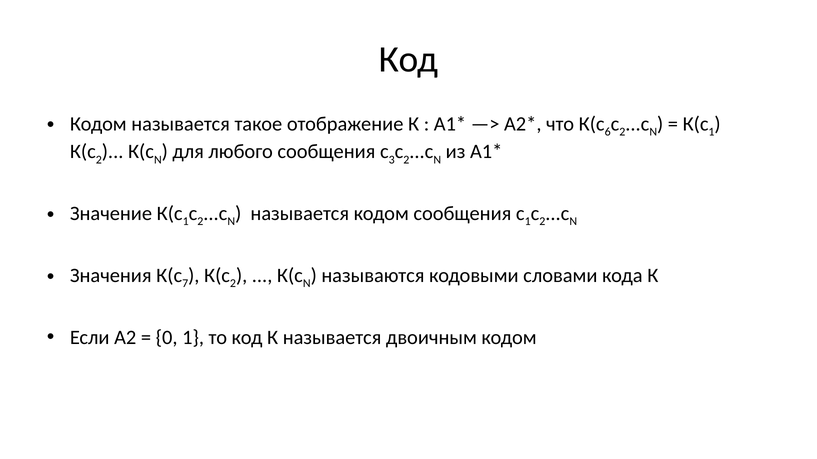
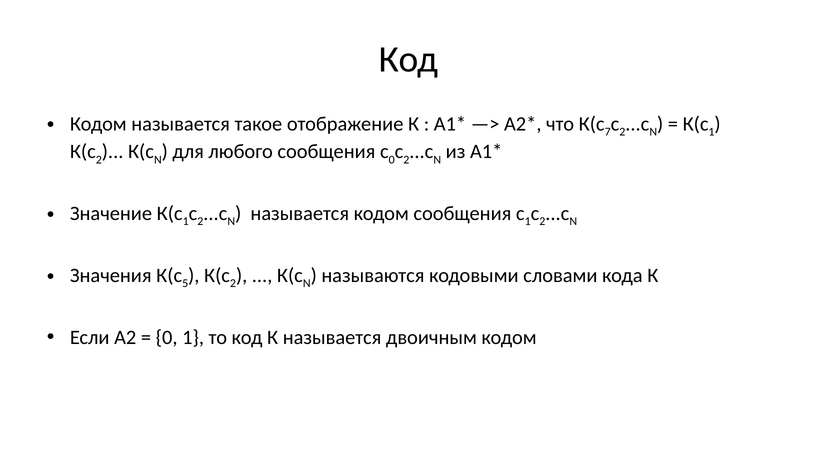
6: 6 -> 7
3 at (392, 160): 3 -> 0
7: 7 -> 5
